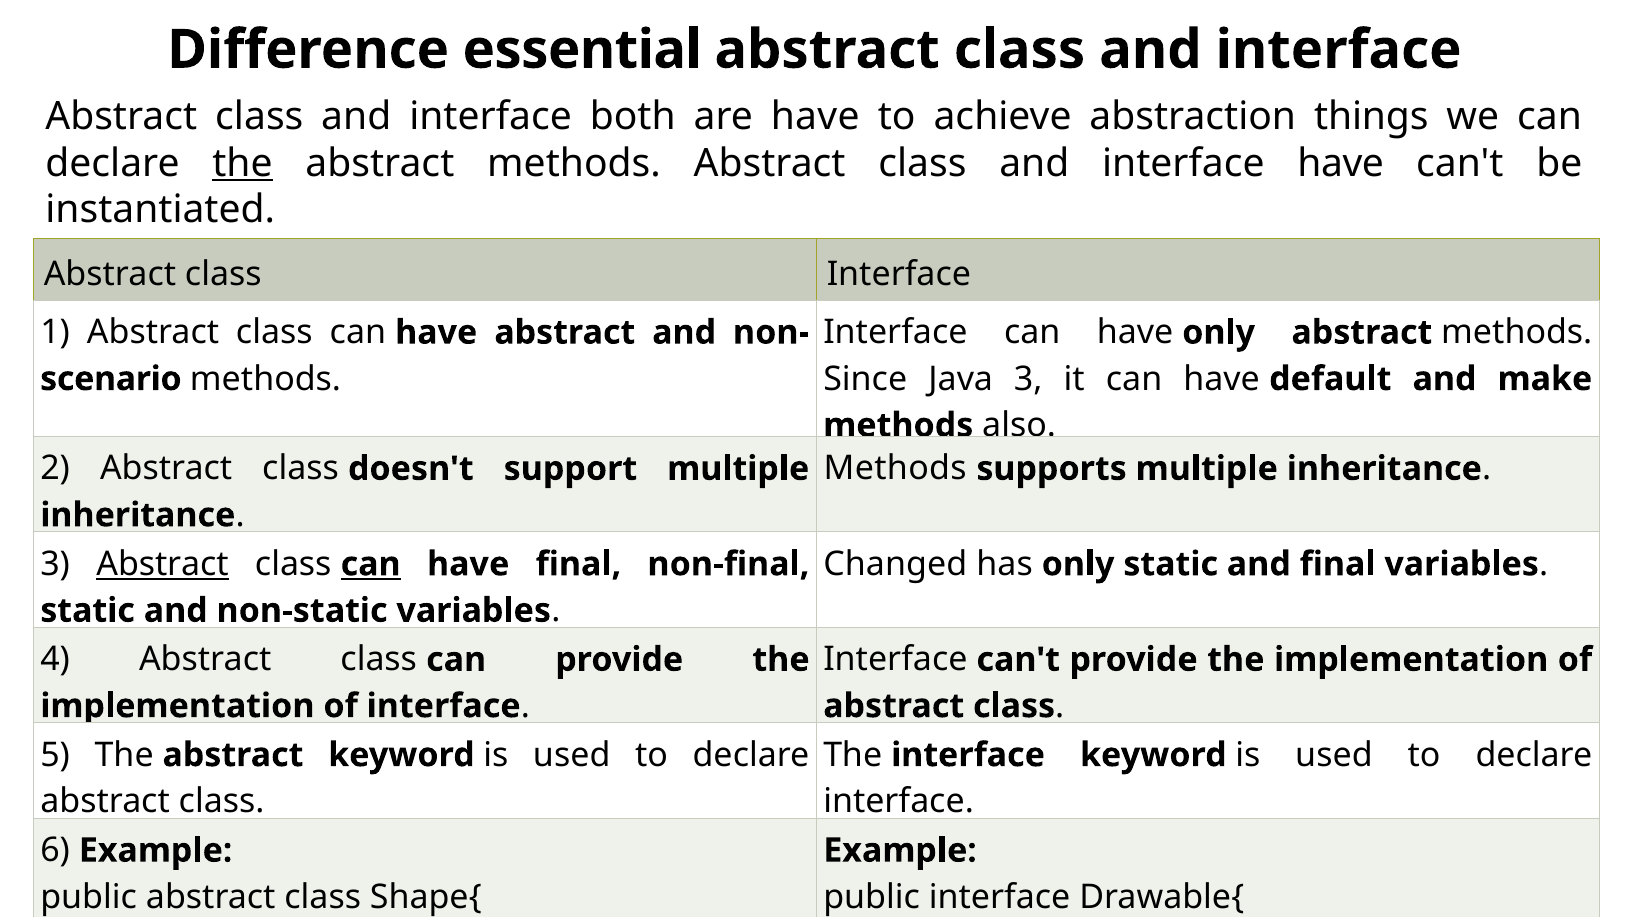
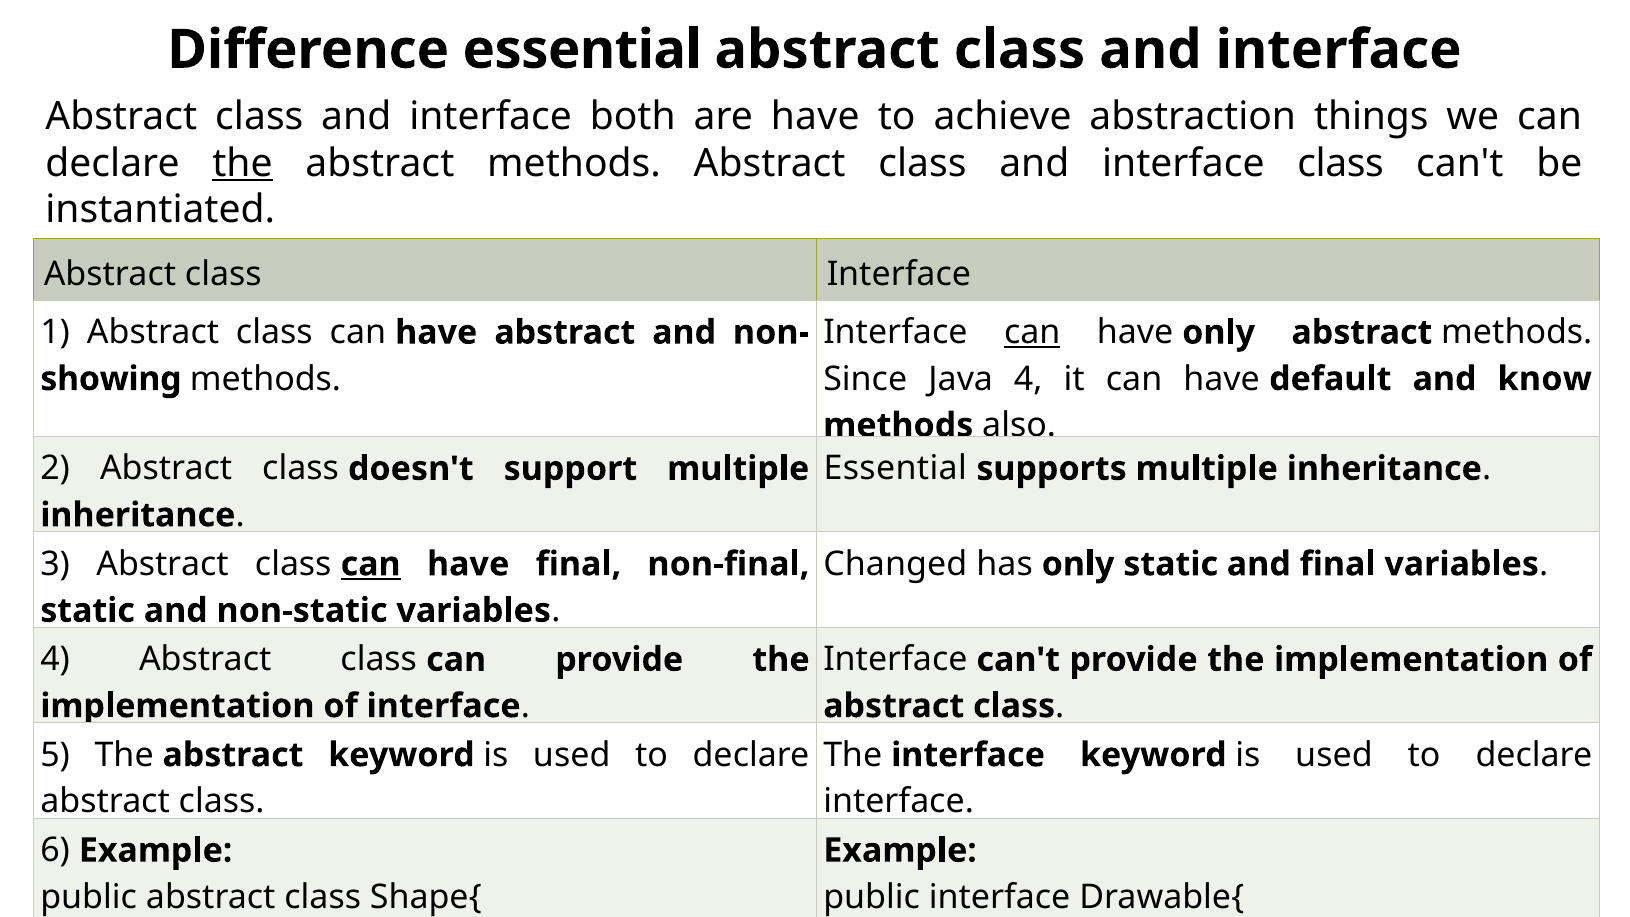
interface have: have -> class
can at (1032, 332) underline: none -> present
Java 3: 3 -> 4
make: make -> know
scenario: scenario -> showing
Methods at (895, 469): Methods -> Essential
Abstract at (163, 564) underline: present -> none
